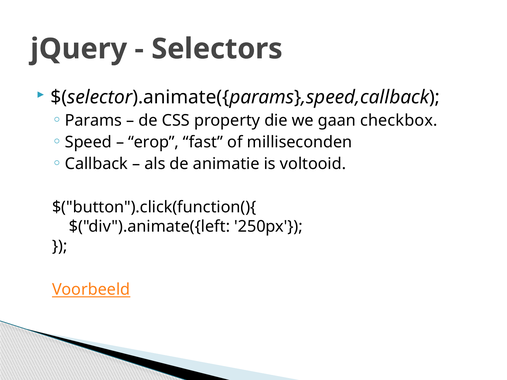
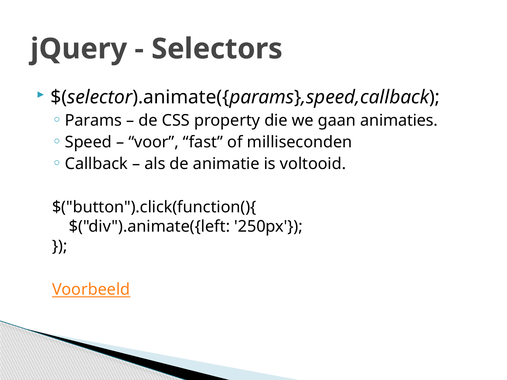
checkbox: checkbox -> animaties
erop: erop -> voor
